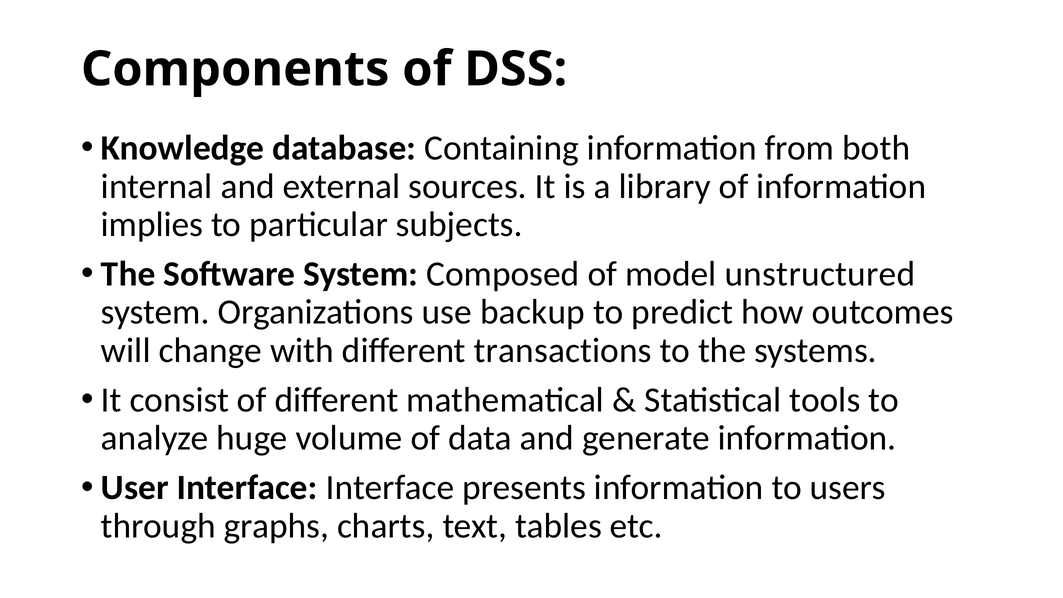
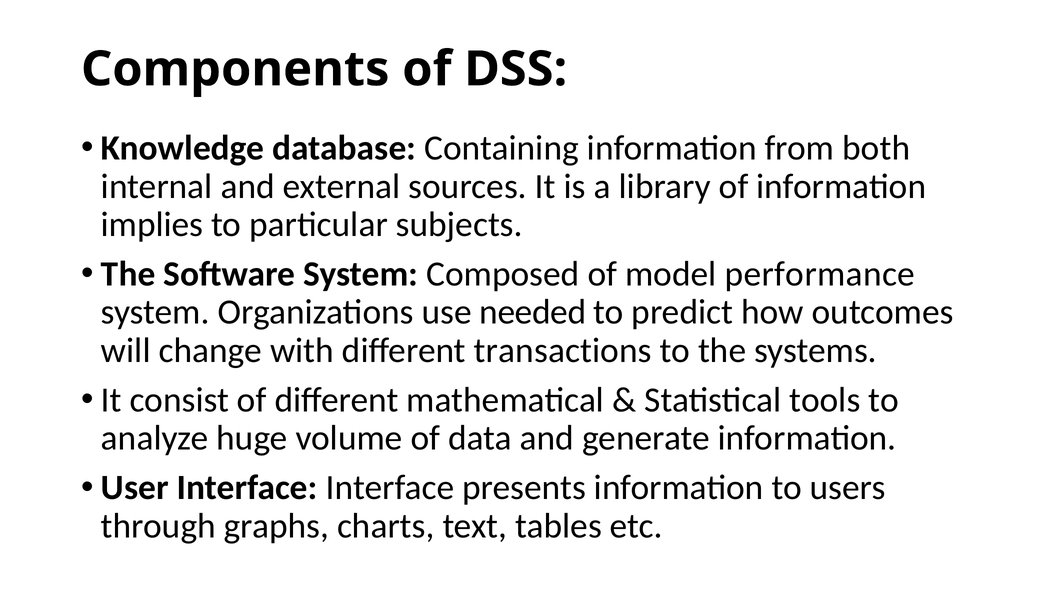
unstructured: unstructured -> performance
backup: backup -> needed
